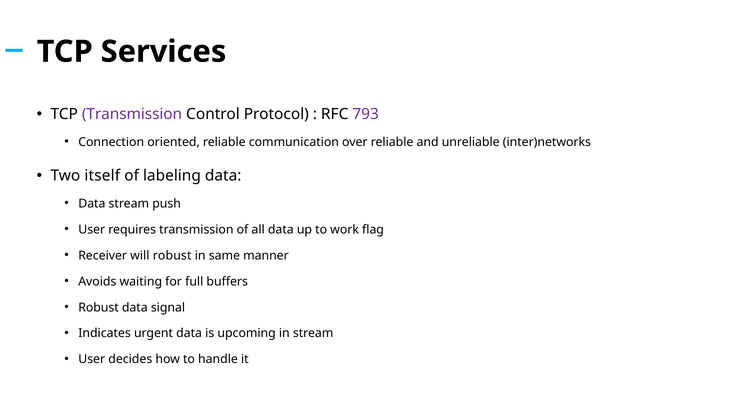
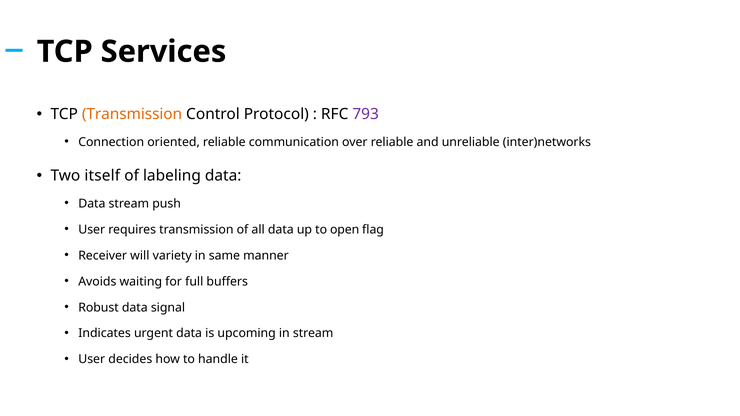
Transmission at (132, 114) colour: purple -> orange
work: work -> open
will robust: robust -> variety
